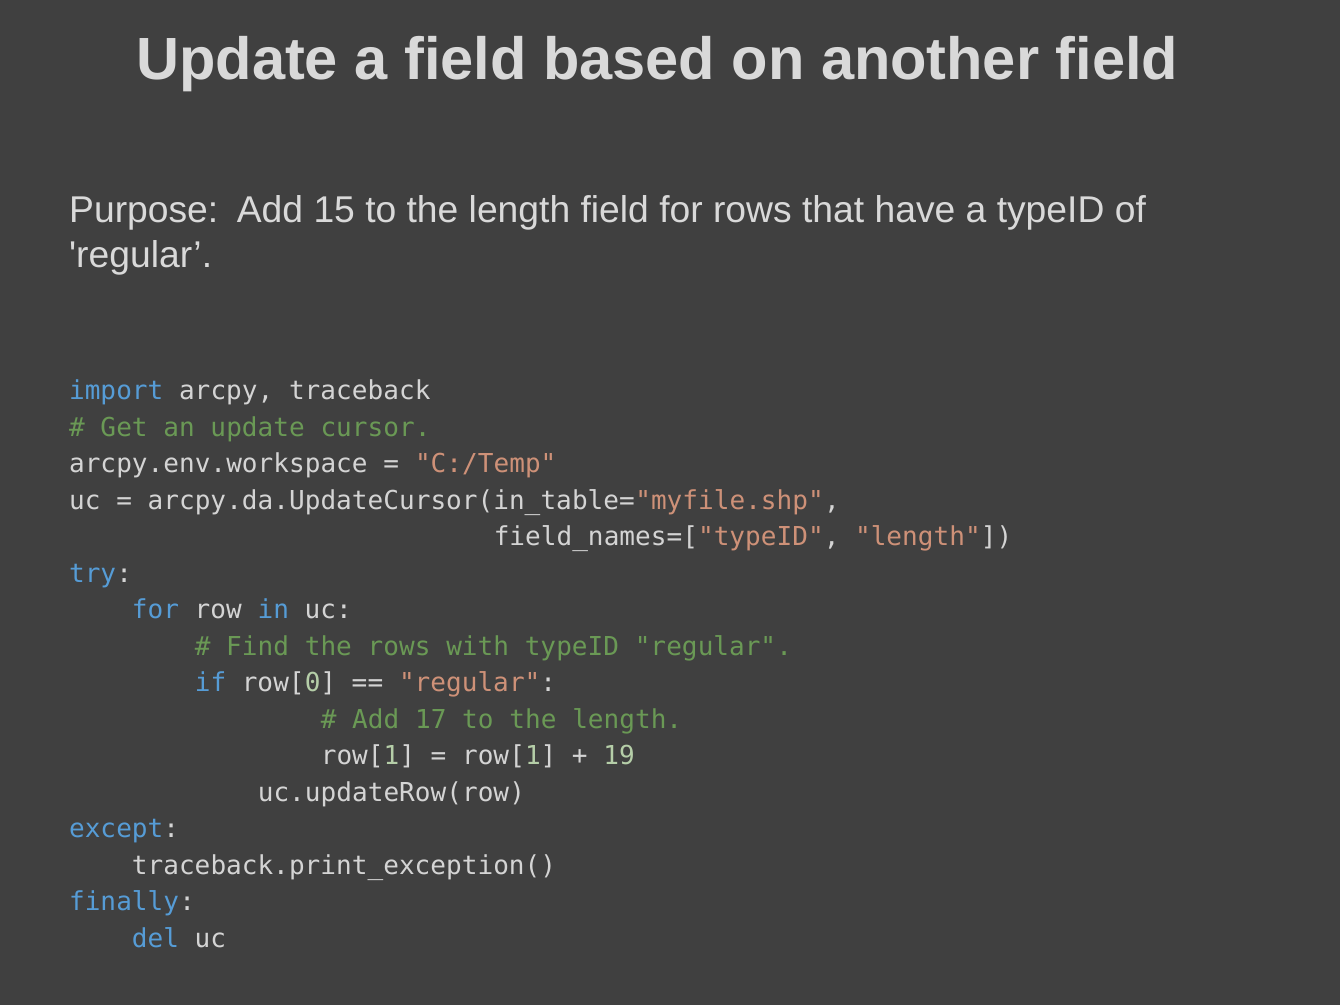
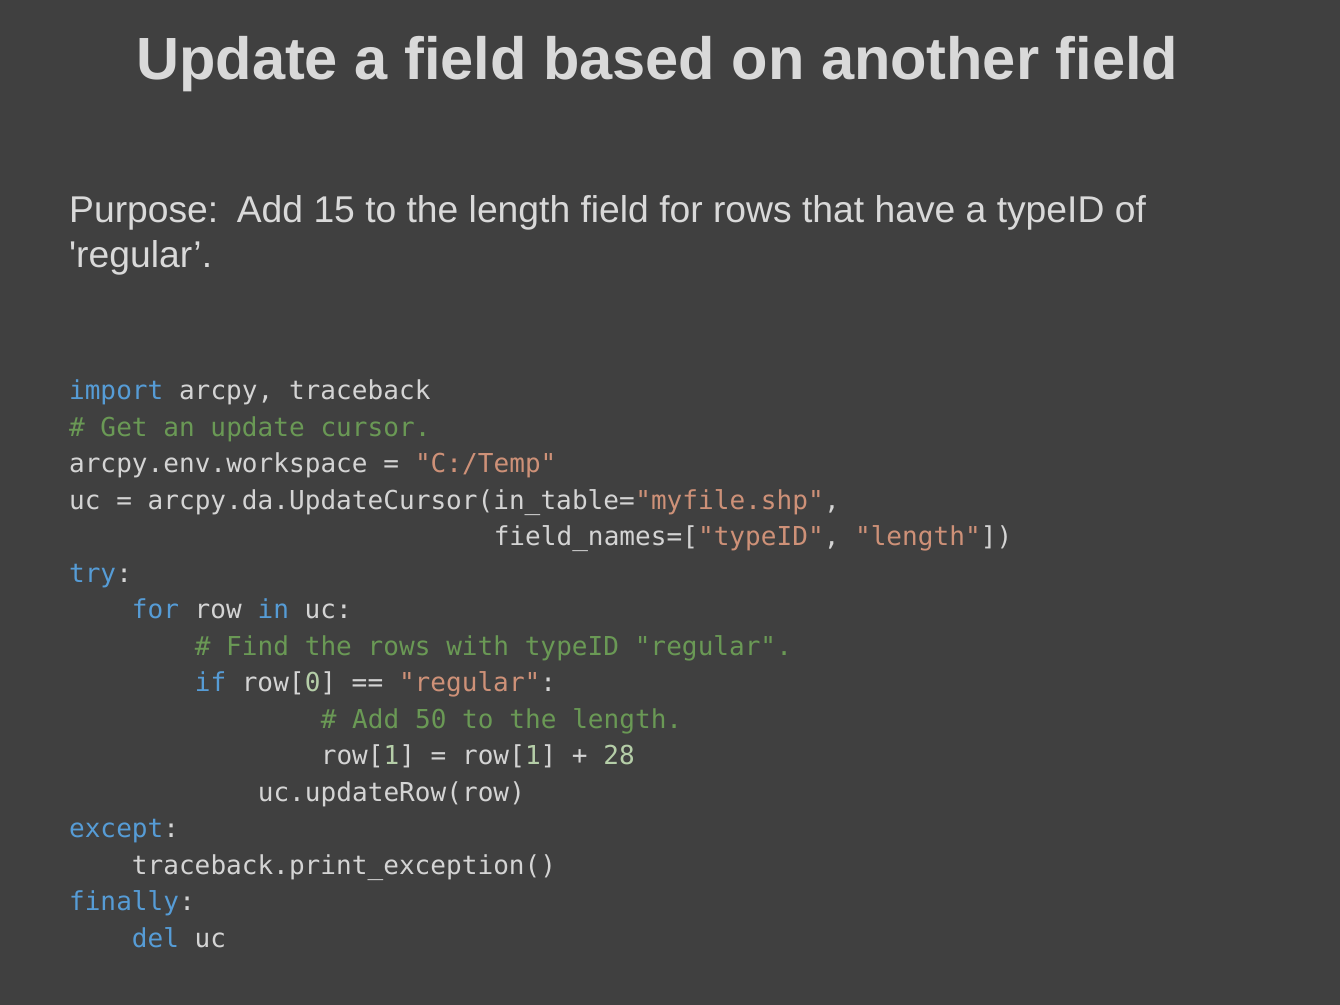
17: 17 -> 50
19: 19 -> 28
